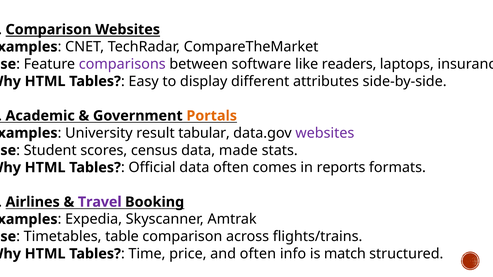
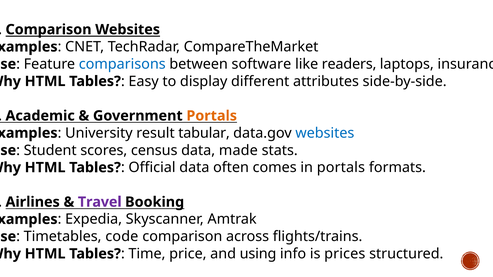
comparisons colour: purple -> blue
websites at (325, 133) colour: purple -> blue
in reports: reports -> portals
table: table -> code
and often: often -> using
match: match -> prices
